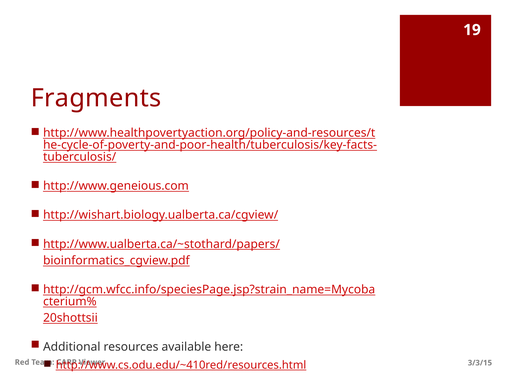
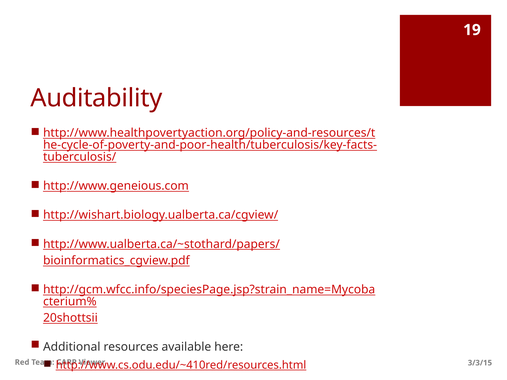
Fragments: Fragments -> Auditability
